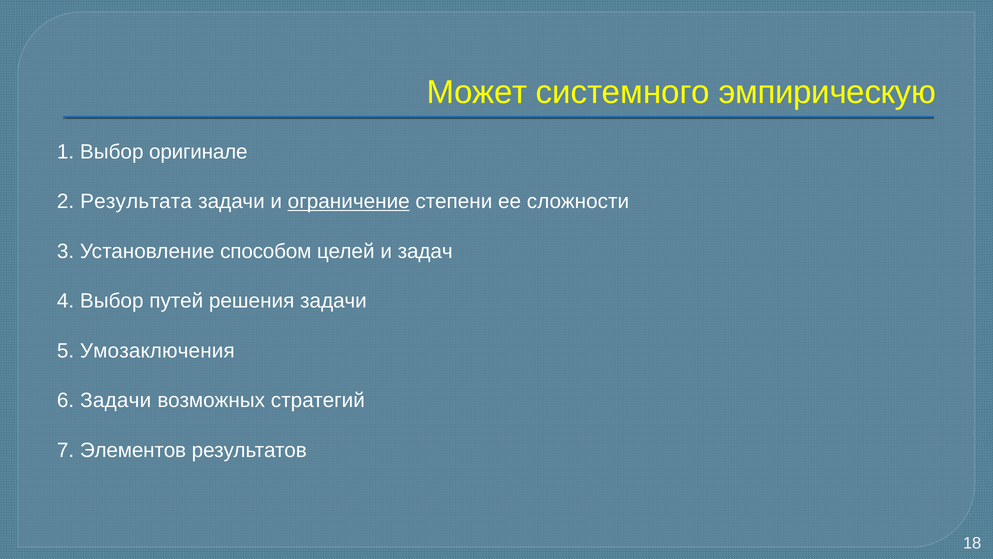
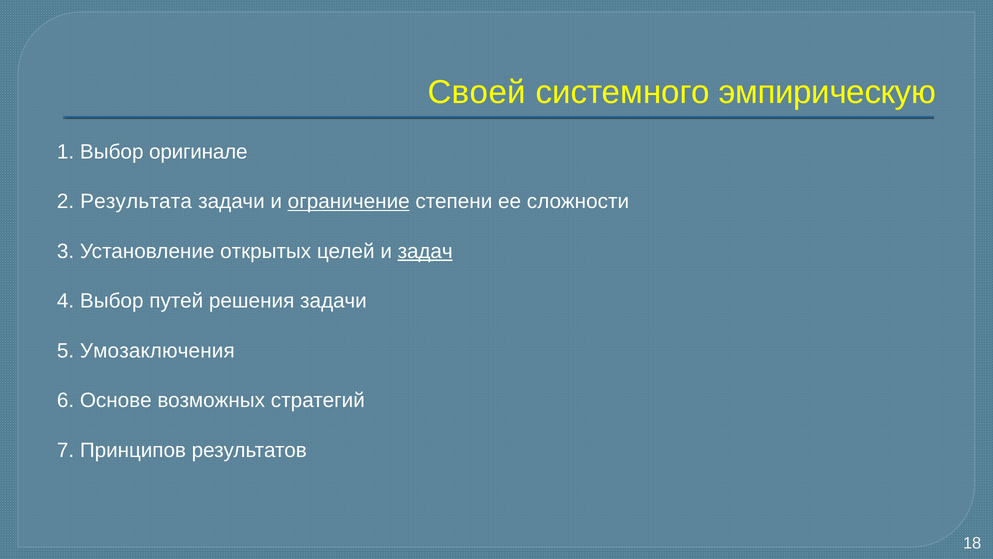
Может: Может -> Своей
способом: способом -> открытых
задач underline: none -> present
6 Задачи: Задачи -> Основе
Элементов: Элементов -> Принципов
